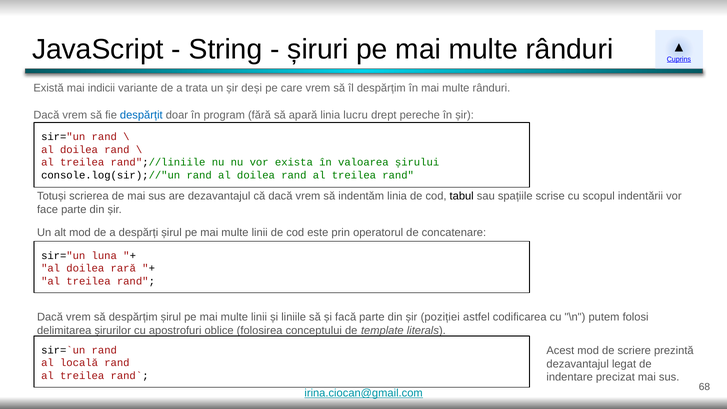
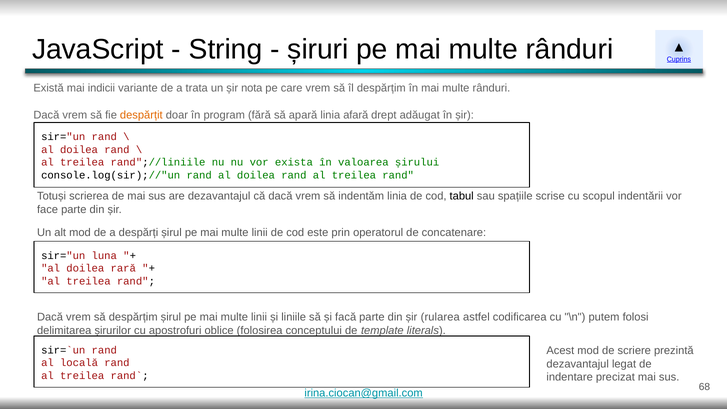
deși: deși -> nota
despărțit colour: blue -> orange
lucru: lucru -> afară
pereche: pereche -> adăugat
poziției: poziției -> rularea
